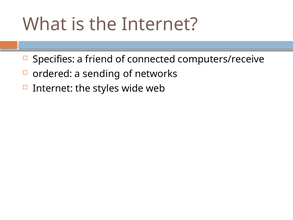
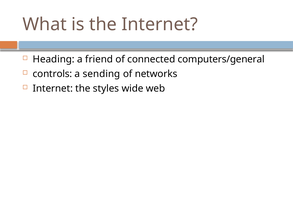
Specifies: Specifies -> Heading
computers/receive: computers/receive -> computers/general
ordered: ordered -> controls
